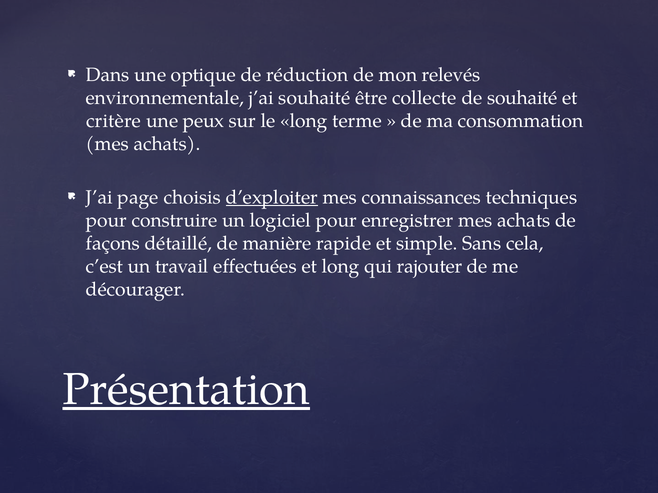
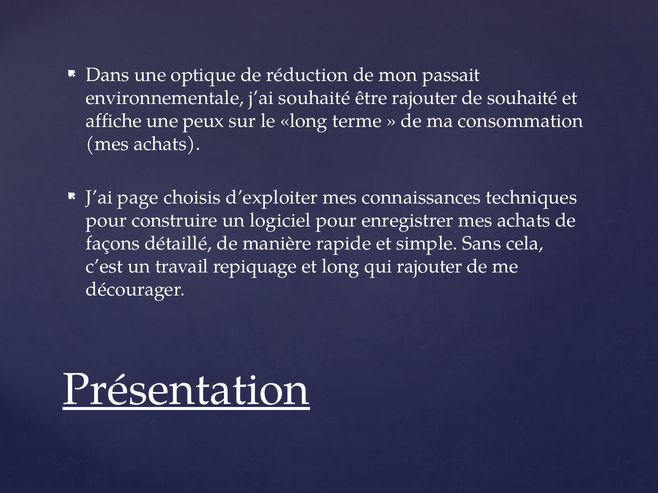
relevés: relevés -> passait
être collecte: collecte -> rajouter
critère: critère -> affiche
d’exploiter underline: present -> none
effectuées: effectuées -> repiquage
